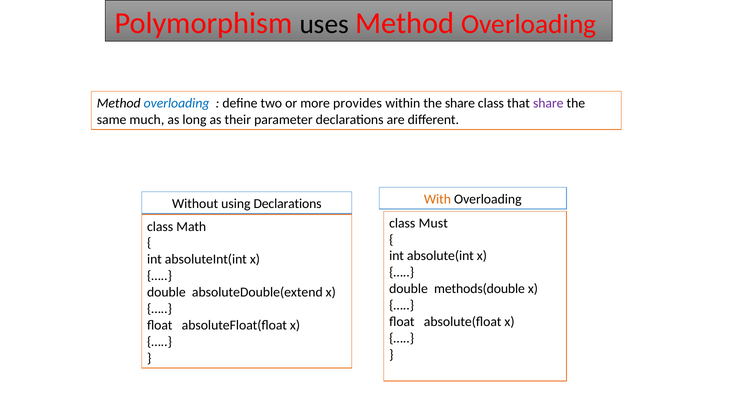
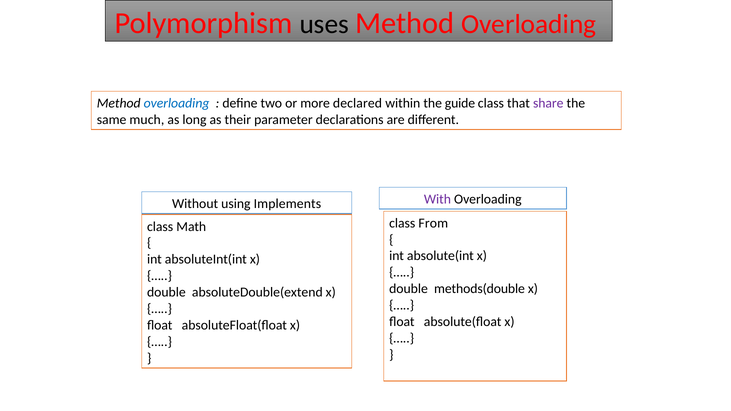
provides: provides -> declared
the share: share -> guide
With colour: orange -> purple
using Declarations: Declarations -> Implements
Must: Must -> From
